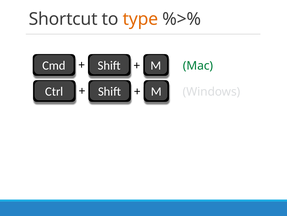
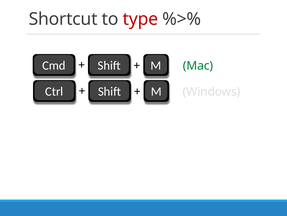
type colour: orange -> red
